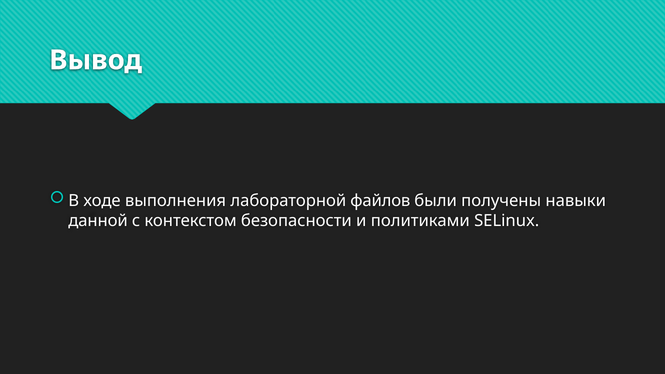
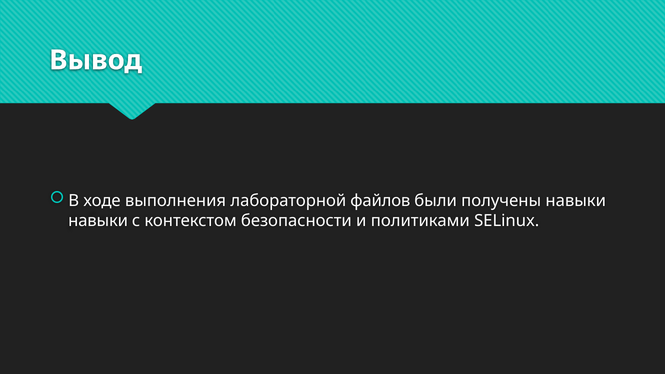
данной at (98, 221): данной -> навыки
